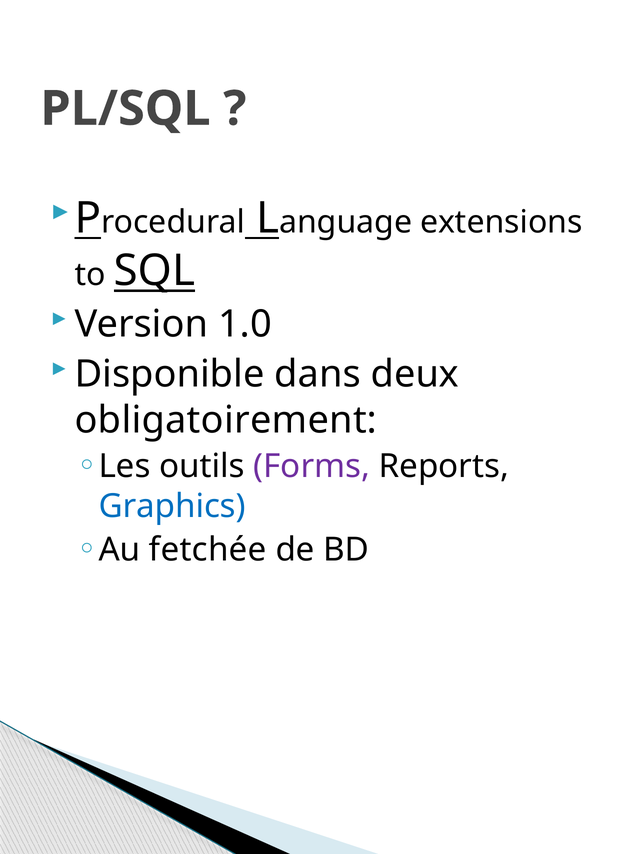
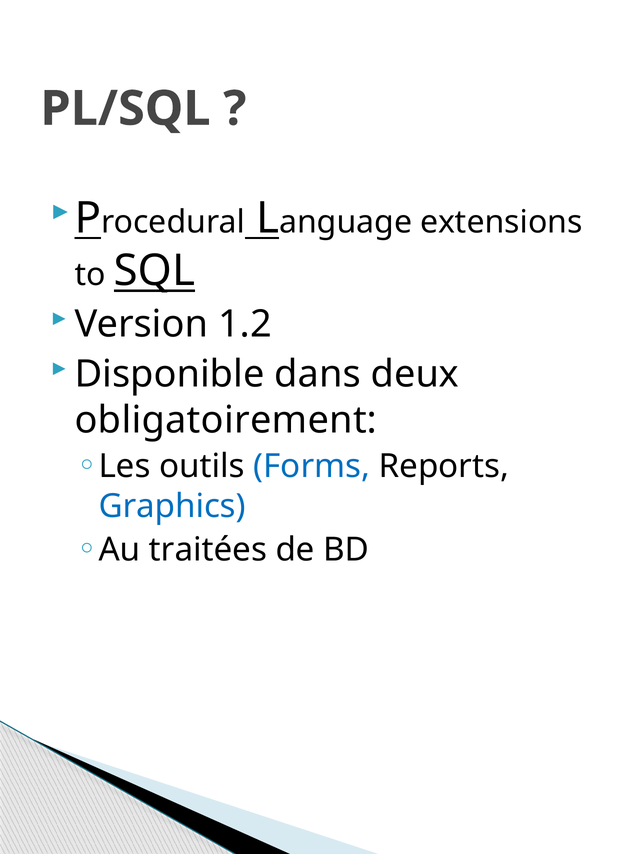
1.0: 1.0 -> 1.2
Forms colour: purple -> blue
fetchée: fetchée -> traitées
